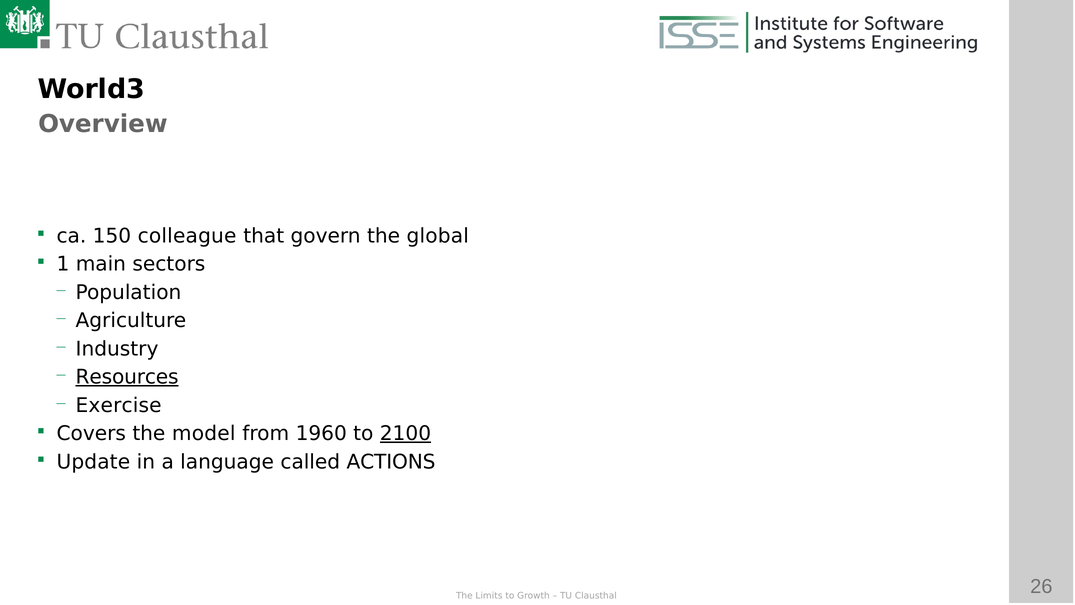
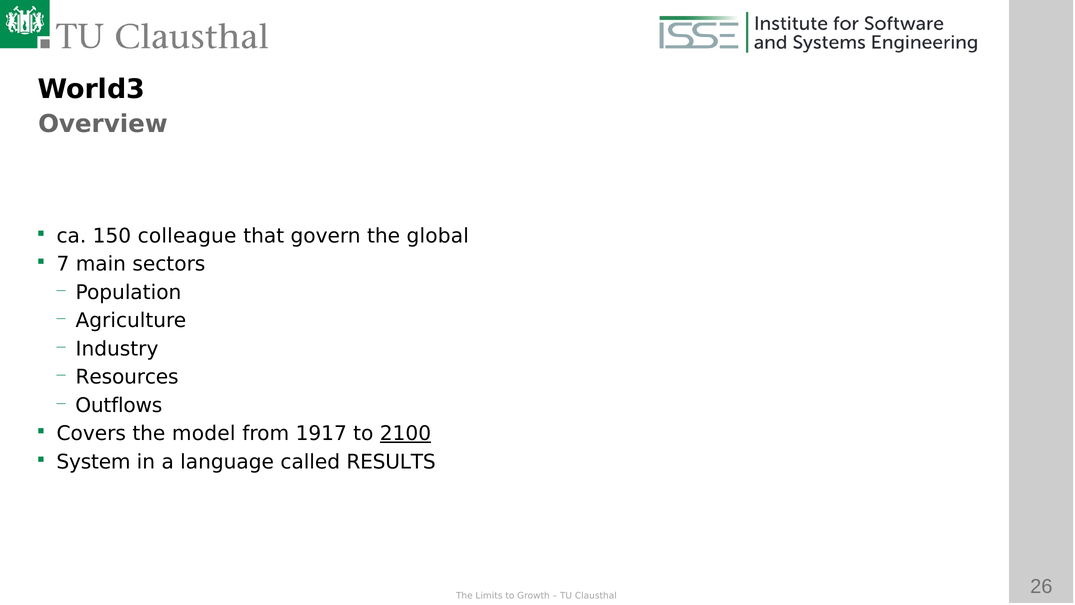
1: 1 -> 7
Resources underline: present -> none
Exercise: Exercise -> Outflows
1960: 1960 -> 1917
Update: Update -> System
ACTIONS: ACTIONS -> RESULTS
